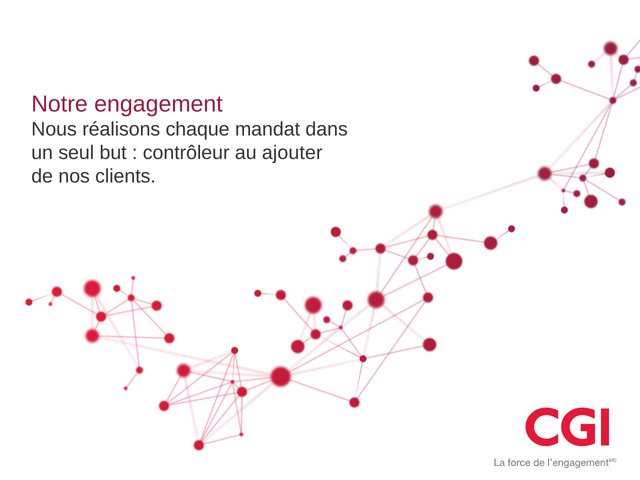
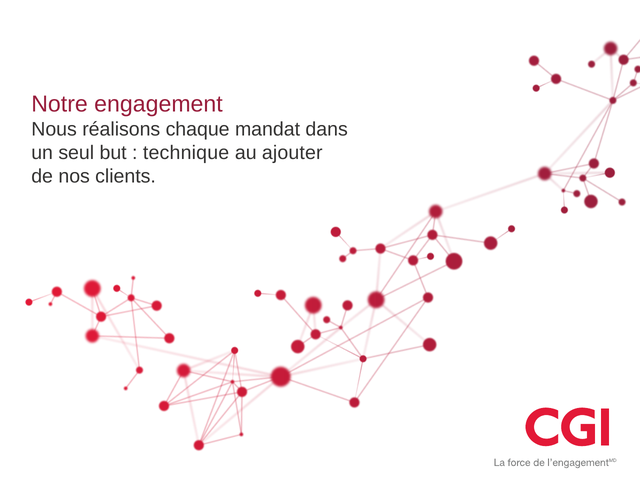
contrôleur: contrôleur -> technique
